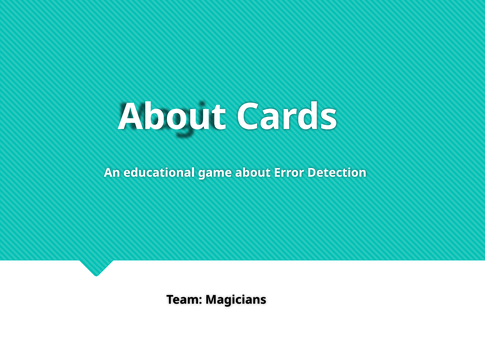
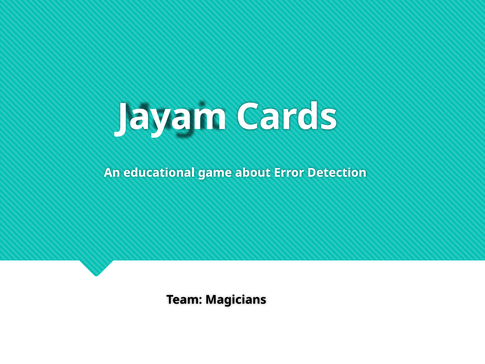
About at (172, 117): About -> Jayam
